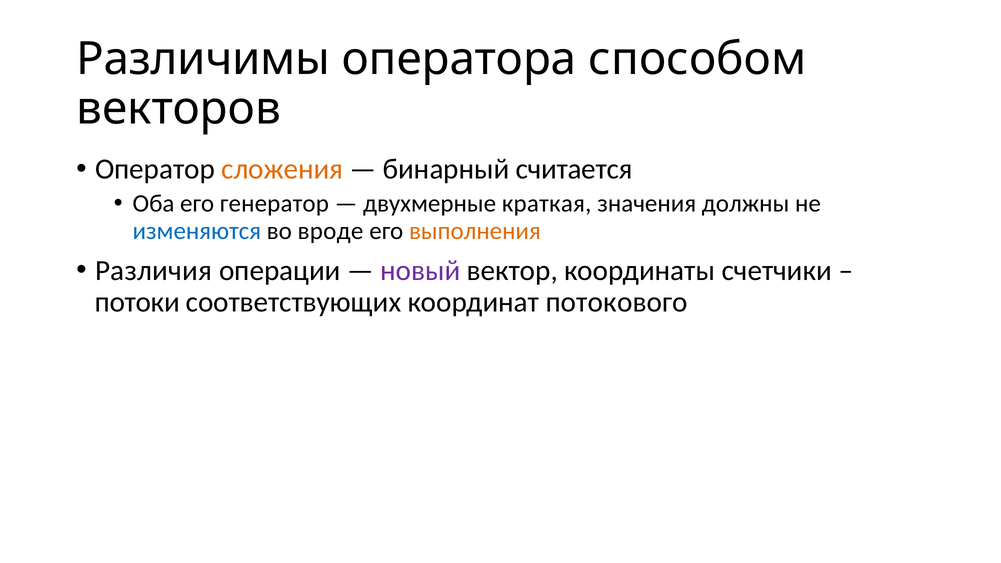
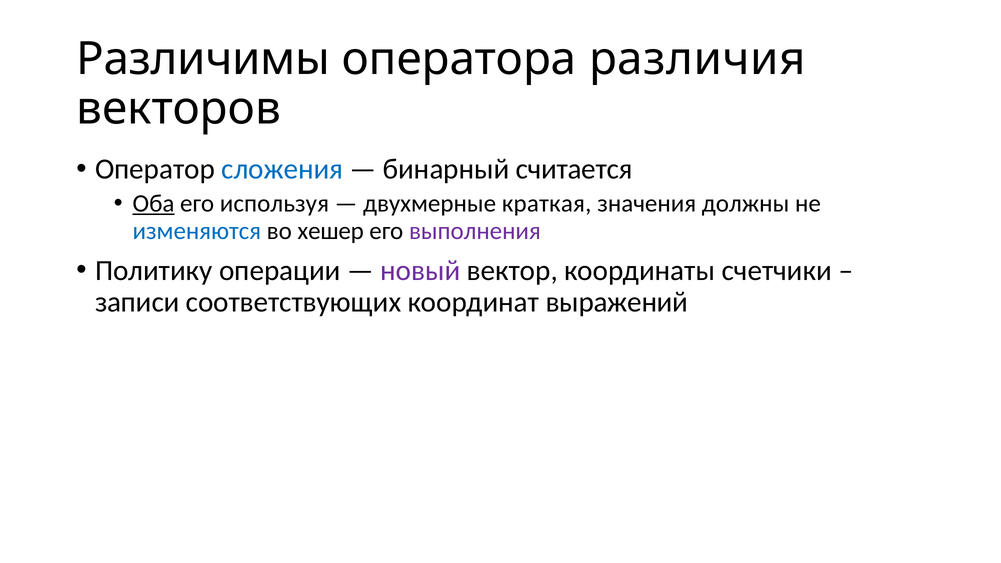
способом: способом -> различия
сложения colour: orange -> blue
Оба underline: none -> present
генератор: генератор -> используя
вроде: вроде -> хешер
выполнения colour: orange -> purple
Различия: Различия -> Политику
потоки: потоки -> записи
потокового: потокового -> выражений
